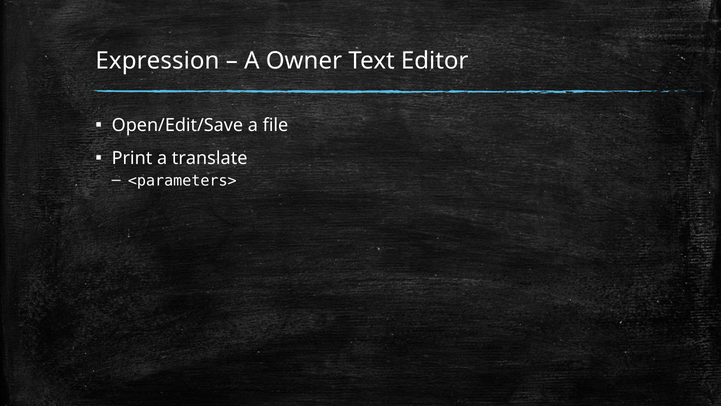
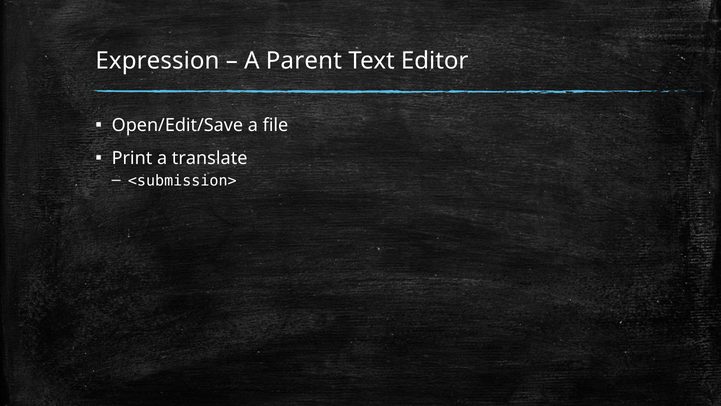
Owner: Owner -> Parent
<parameters>: <parameters> -> <submission>
